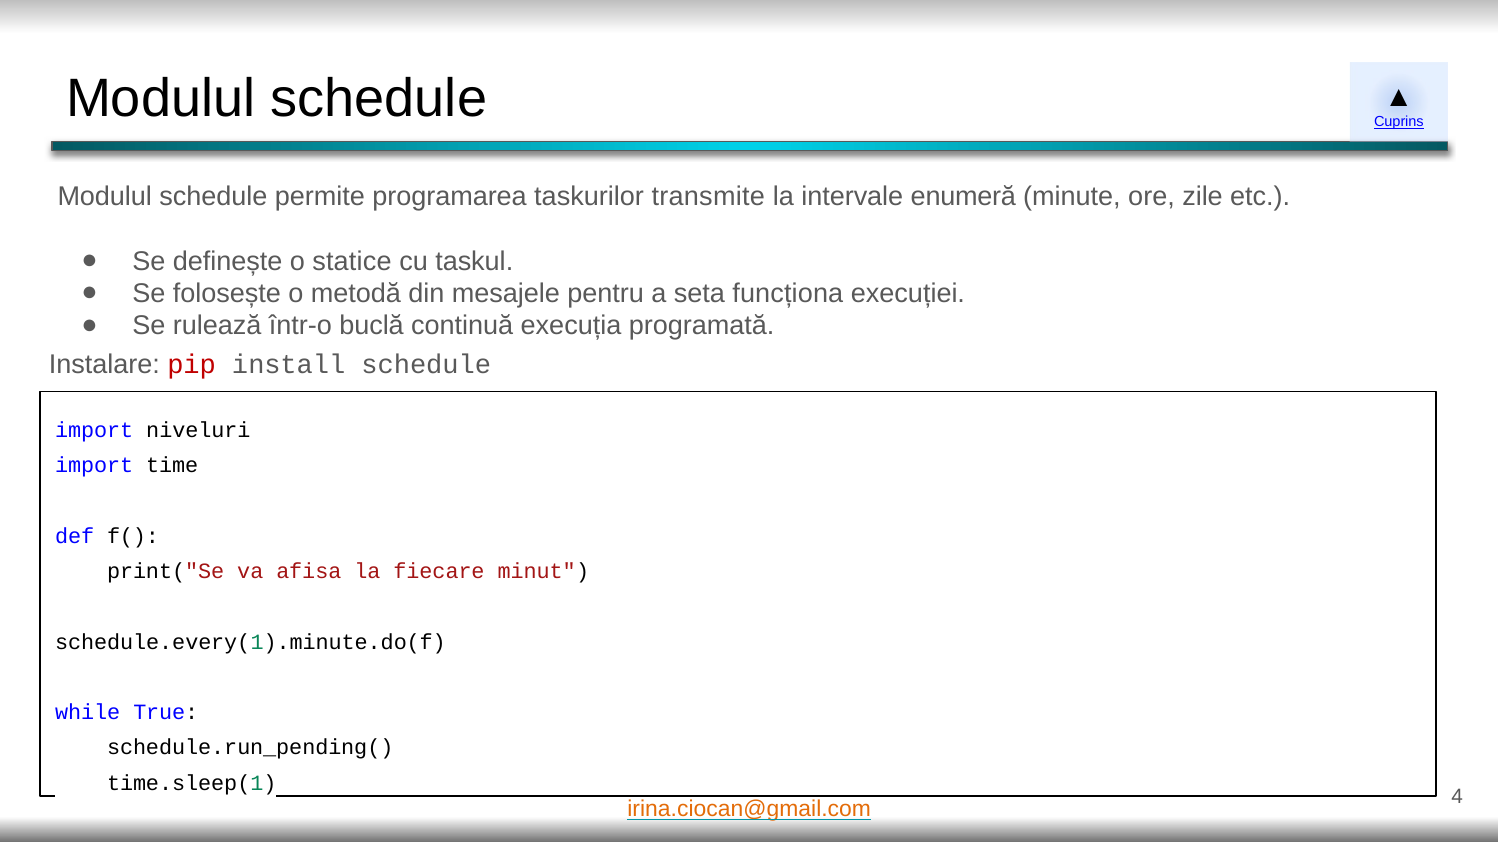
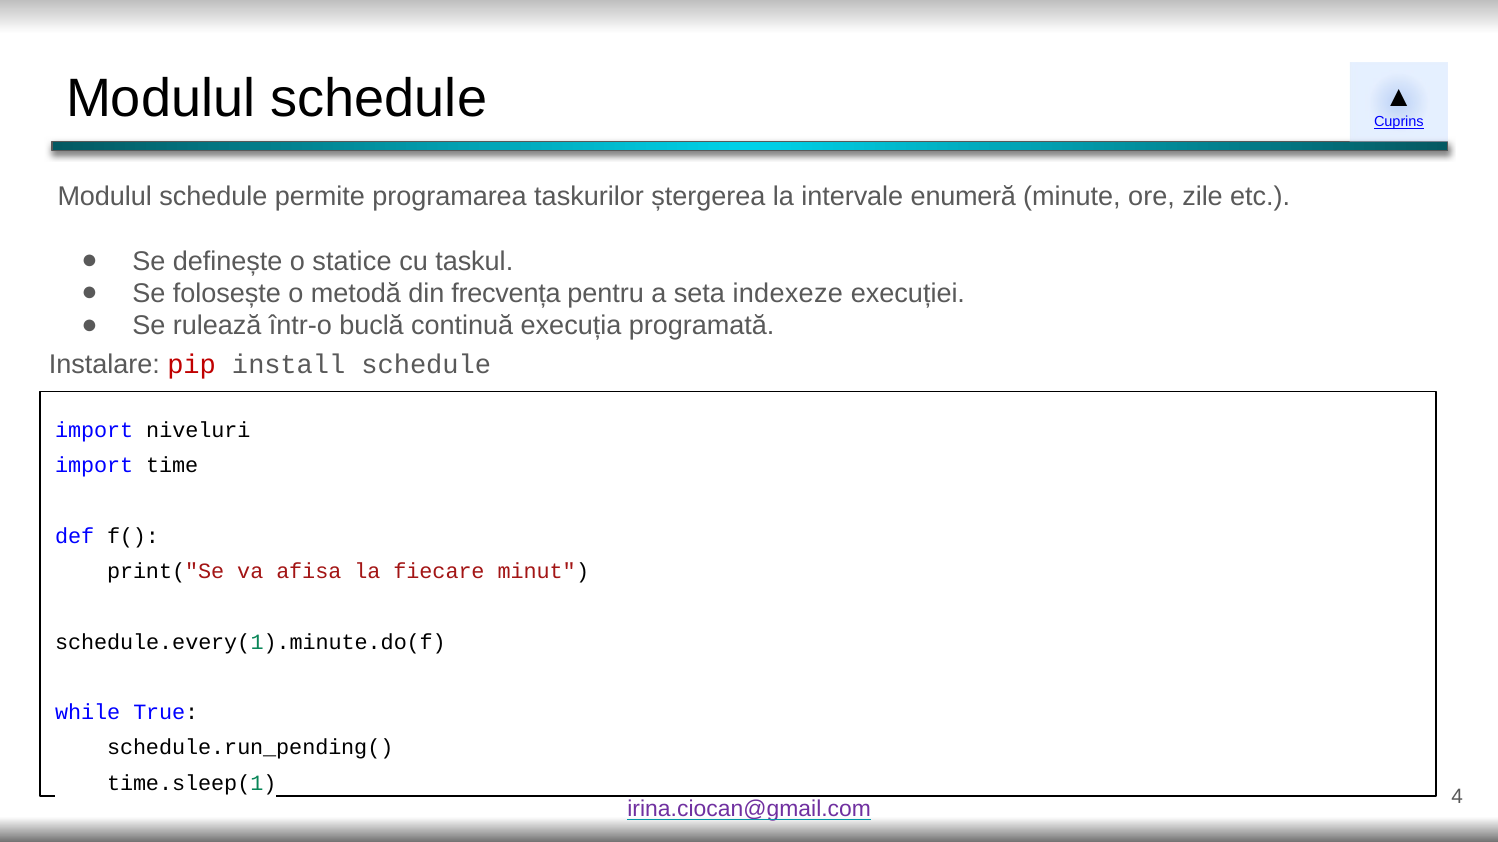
transmite: transmite -> ștergerea
mesajele: mesajele -> frecvența
funcționa: funcționa -> indexeze
irina.ciocan@gmail.com colour: orange -> purple
